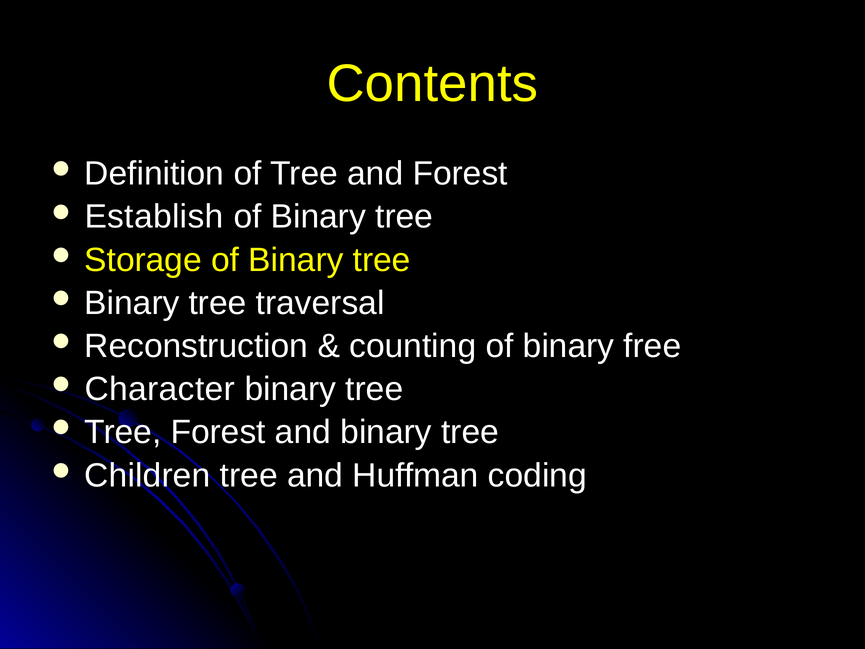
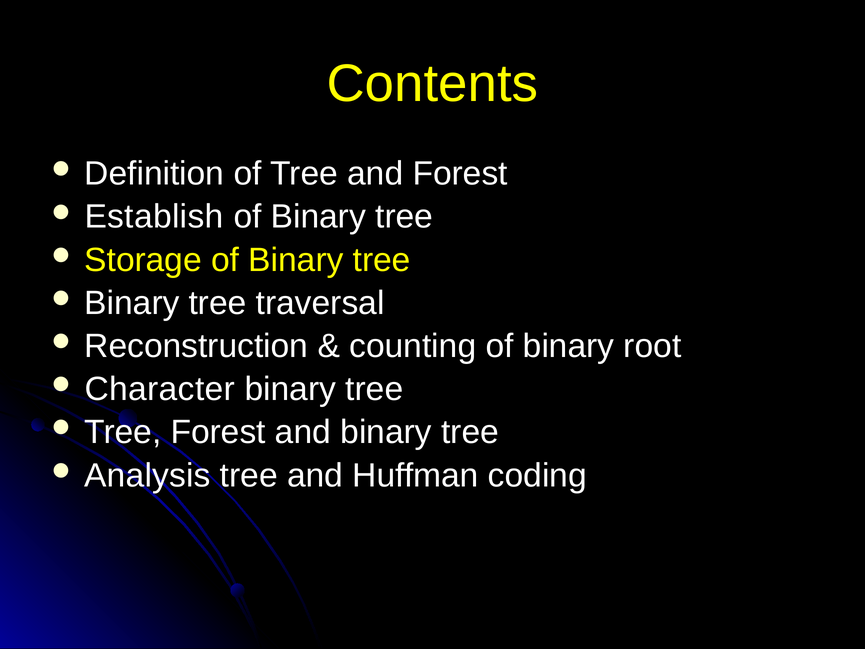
free: free -> root
Children: Children -> Analysis
